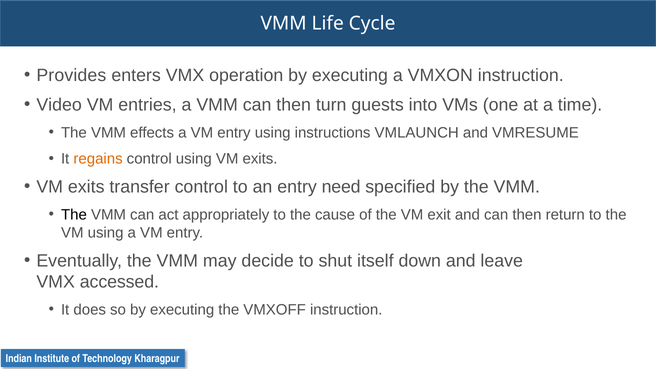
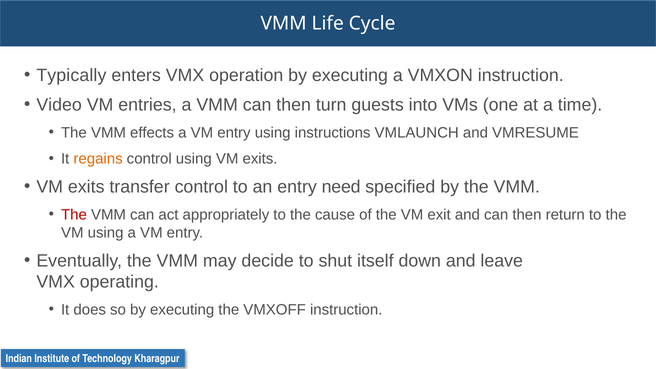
Provides: Provides -> Typically
The at (74, 215) colour: black -> red
accessed: accessed -> operating
